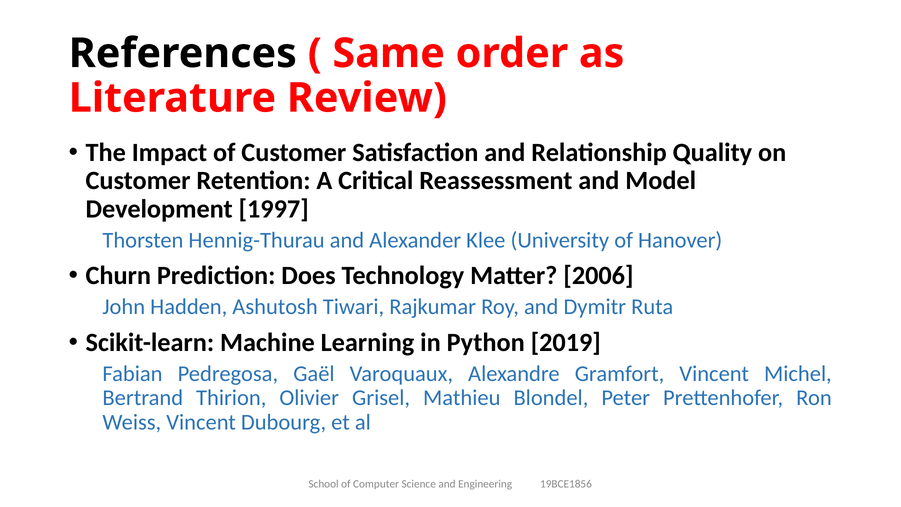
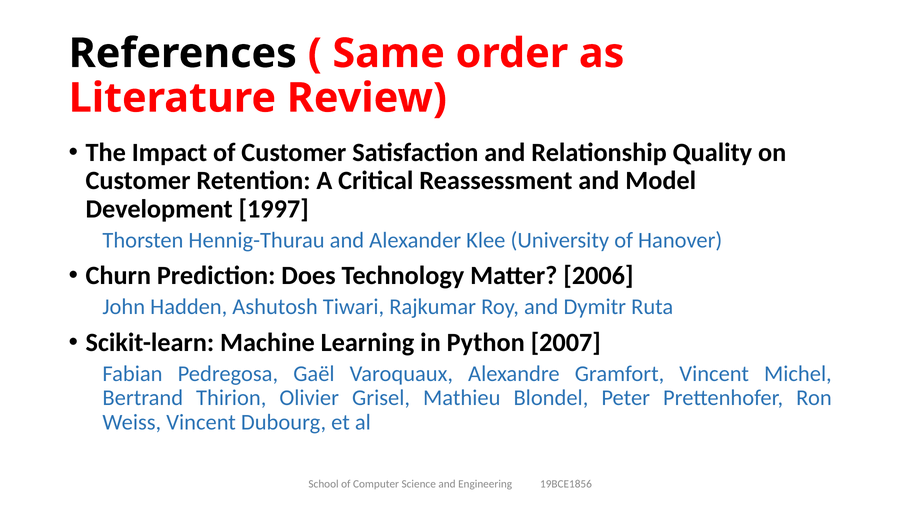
2019: 2019 -> 2007
